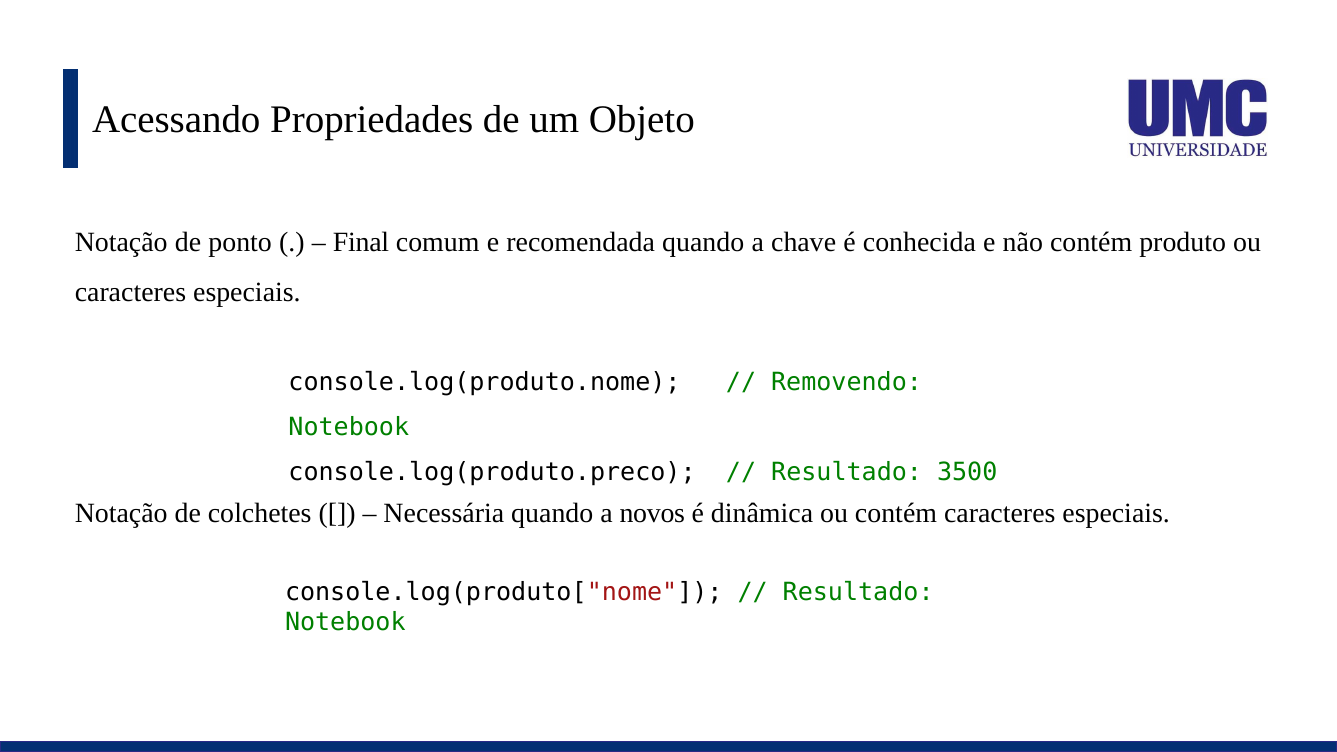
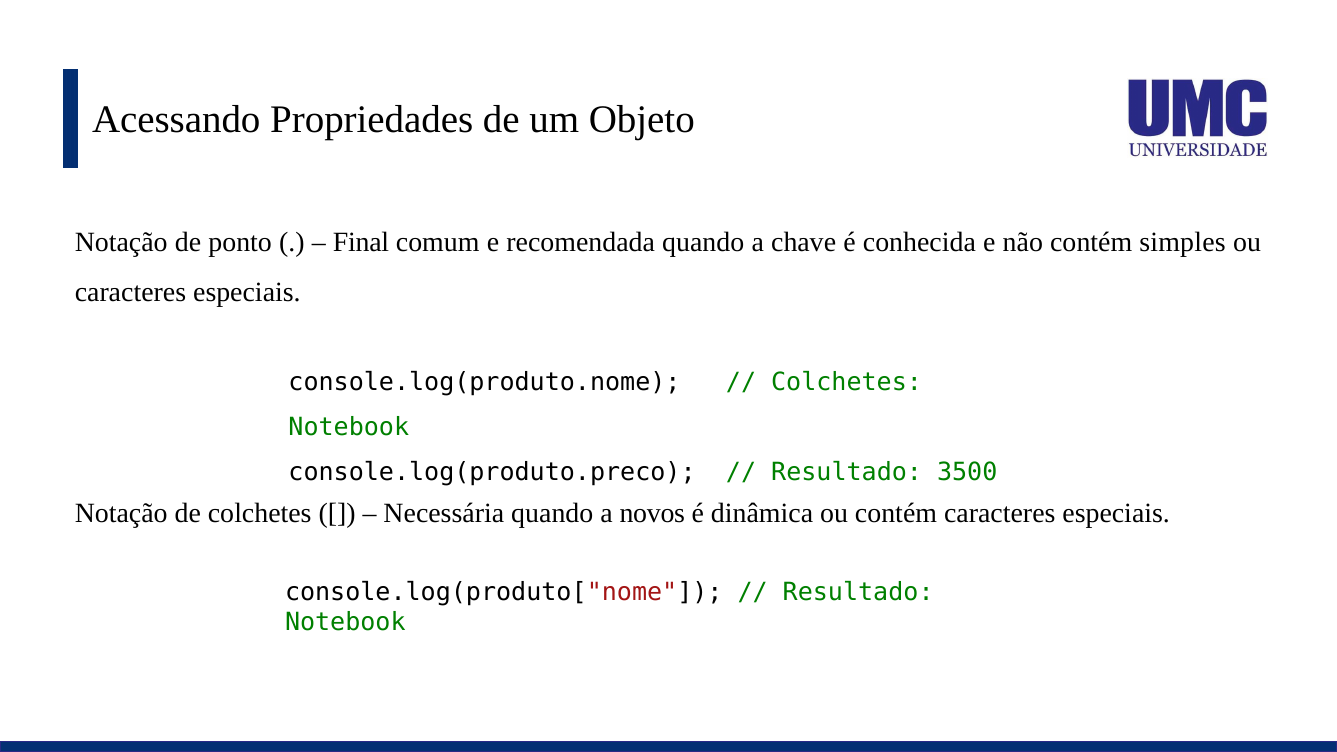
produto: produto -> simples
Removendo at (847, 382): Removendo -> Colchetes
